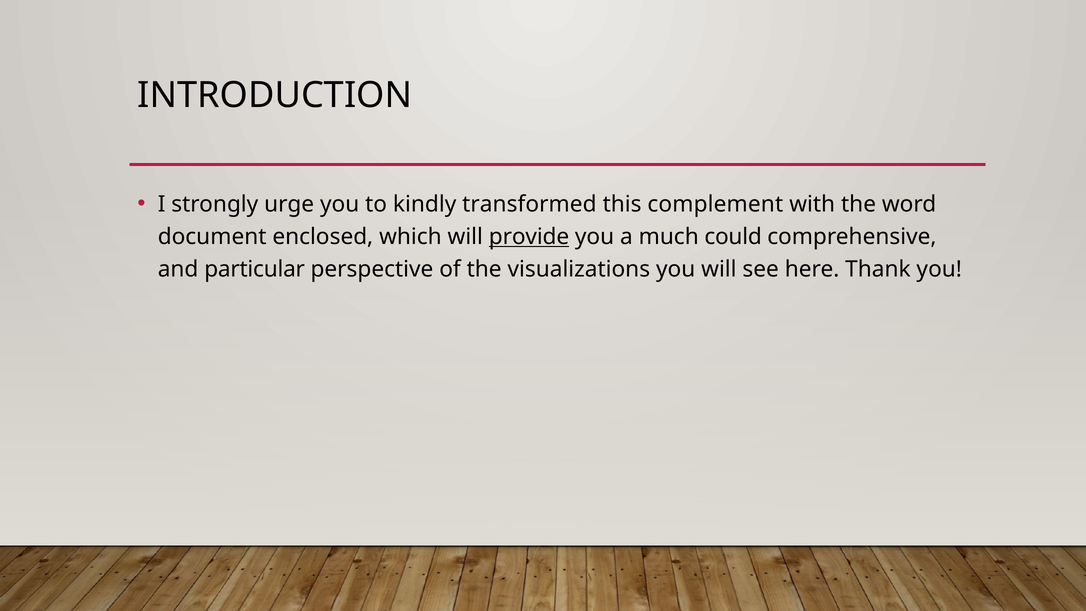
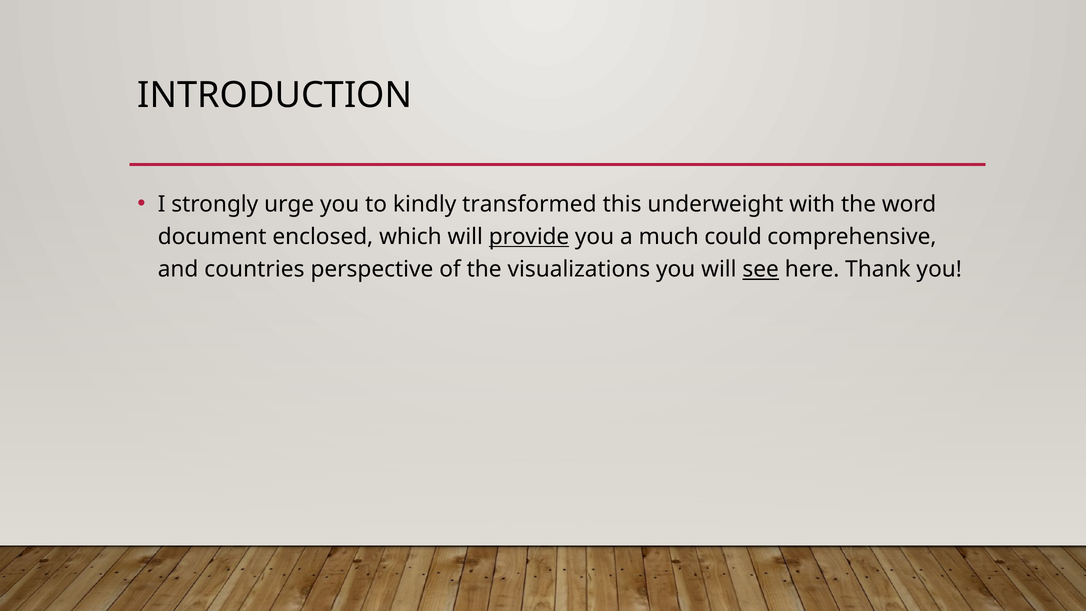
complement: complement -> underweight
particular: particular -> countries
see underline: none -> present
